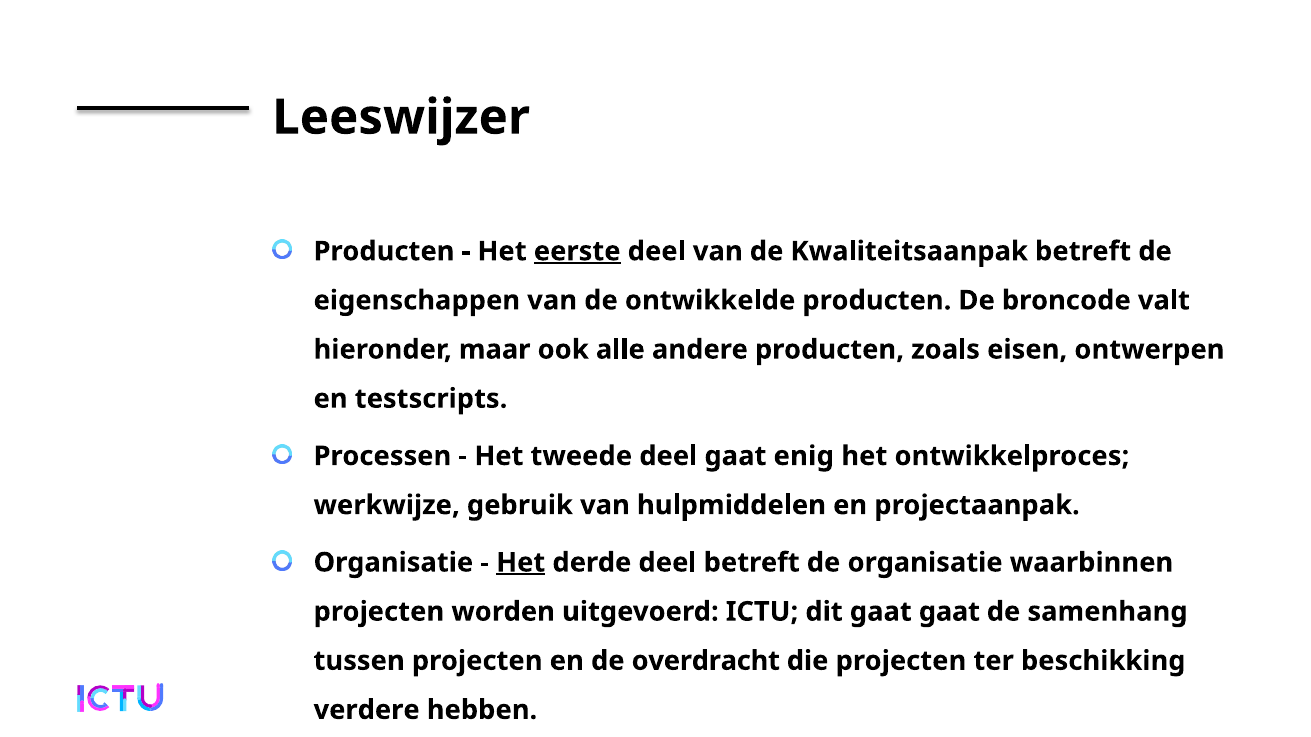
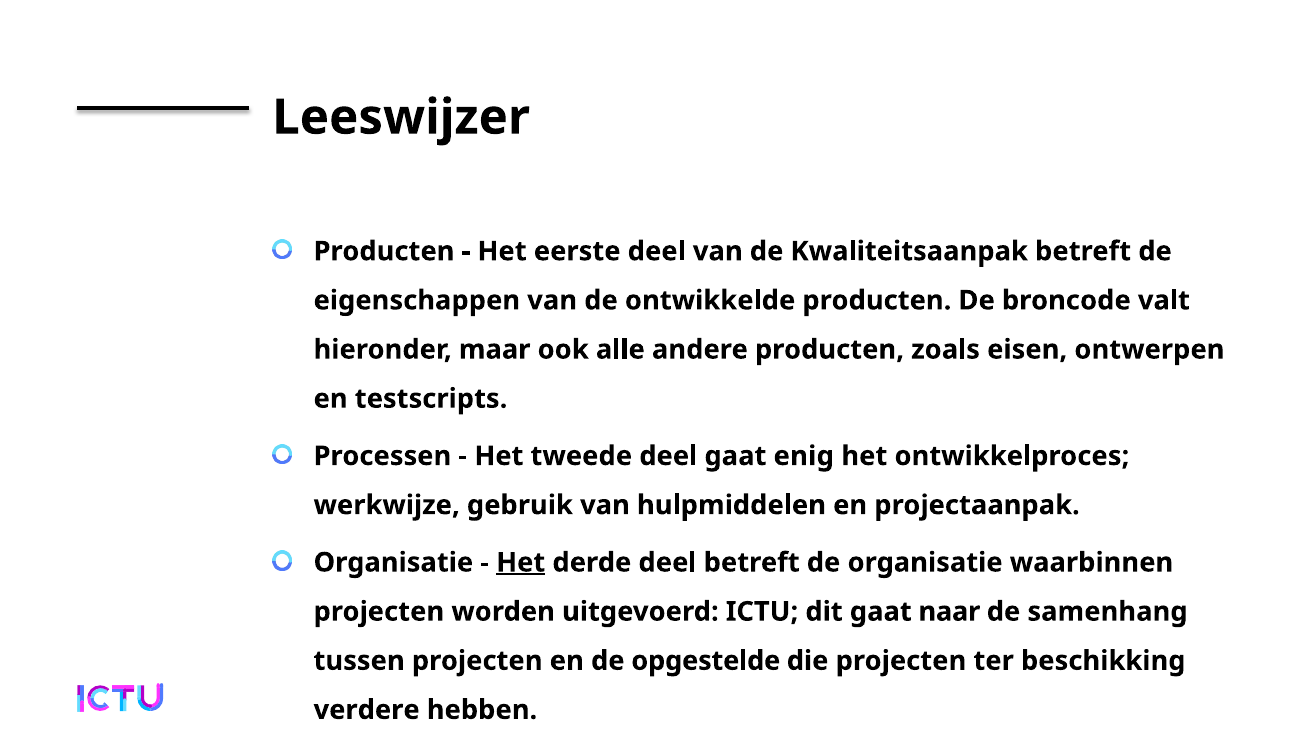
eerste underline: present -> none
gaat gaat: gaat -> naar
overdracht: overdracht -> opgestelde
